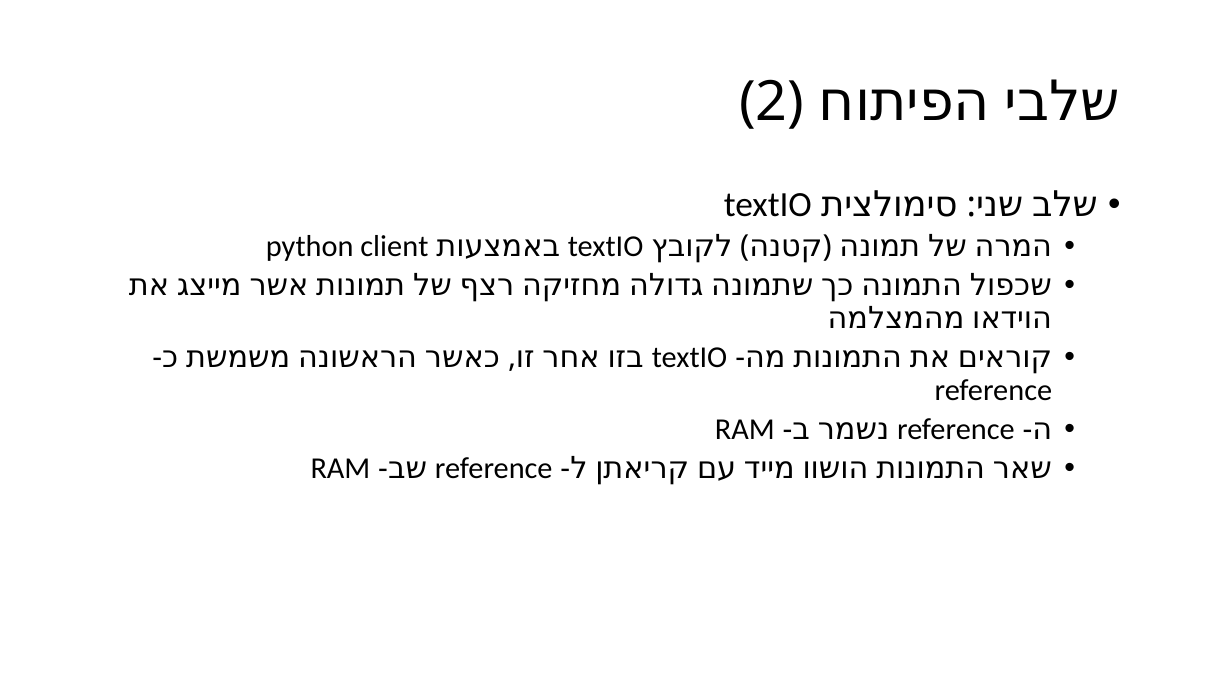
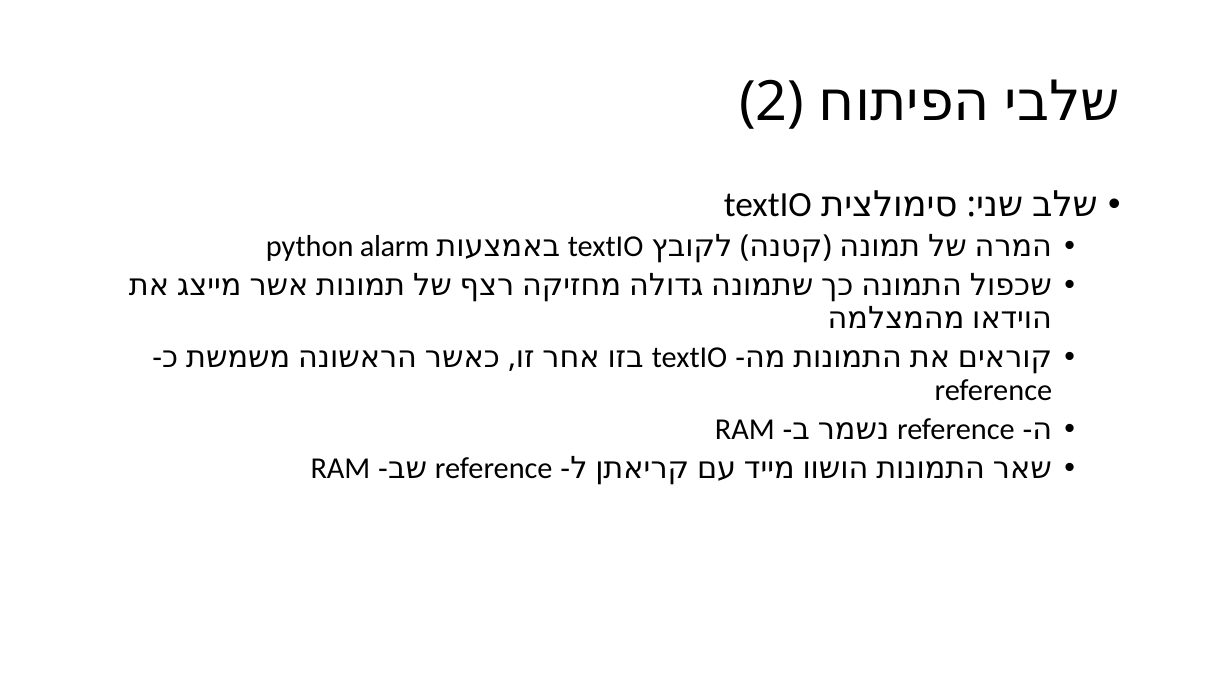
client: client -> alarm
